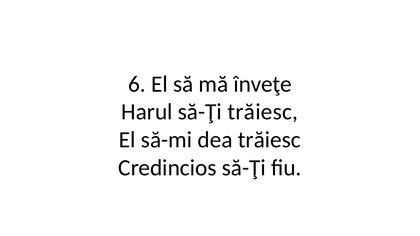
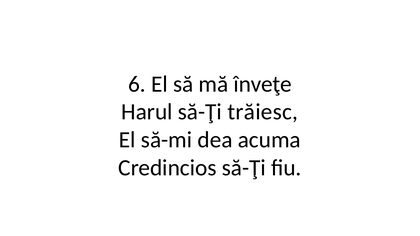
dea trăiesc: trăiesc -> acuma
